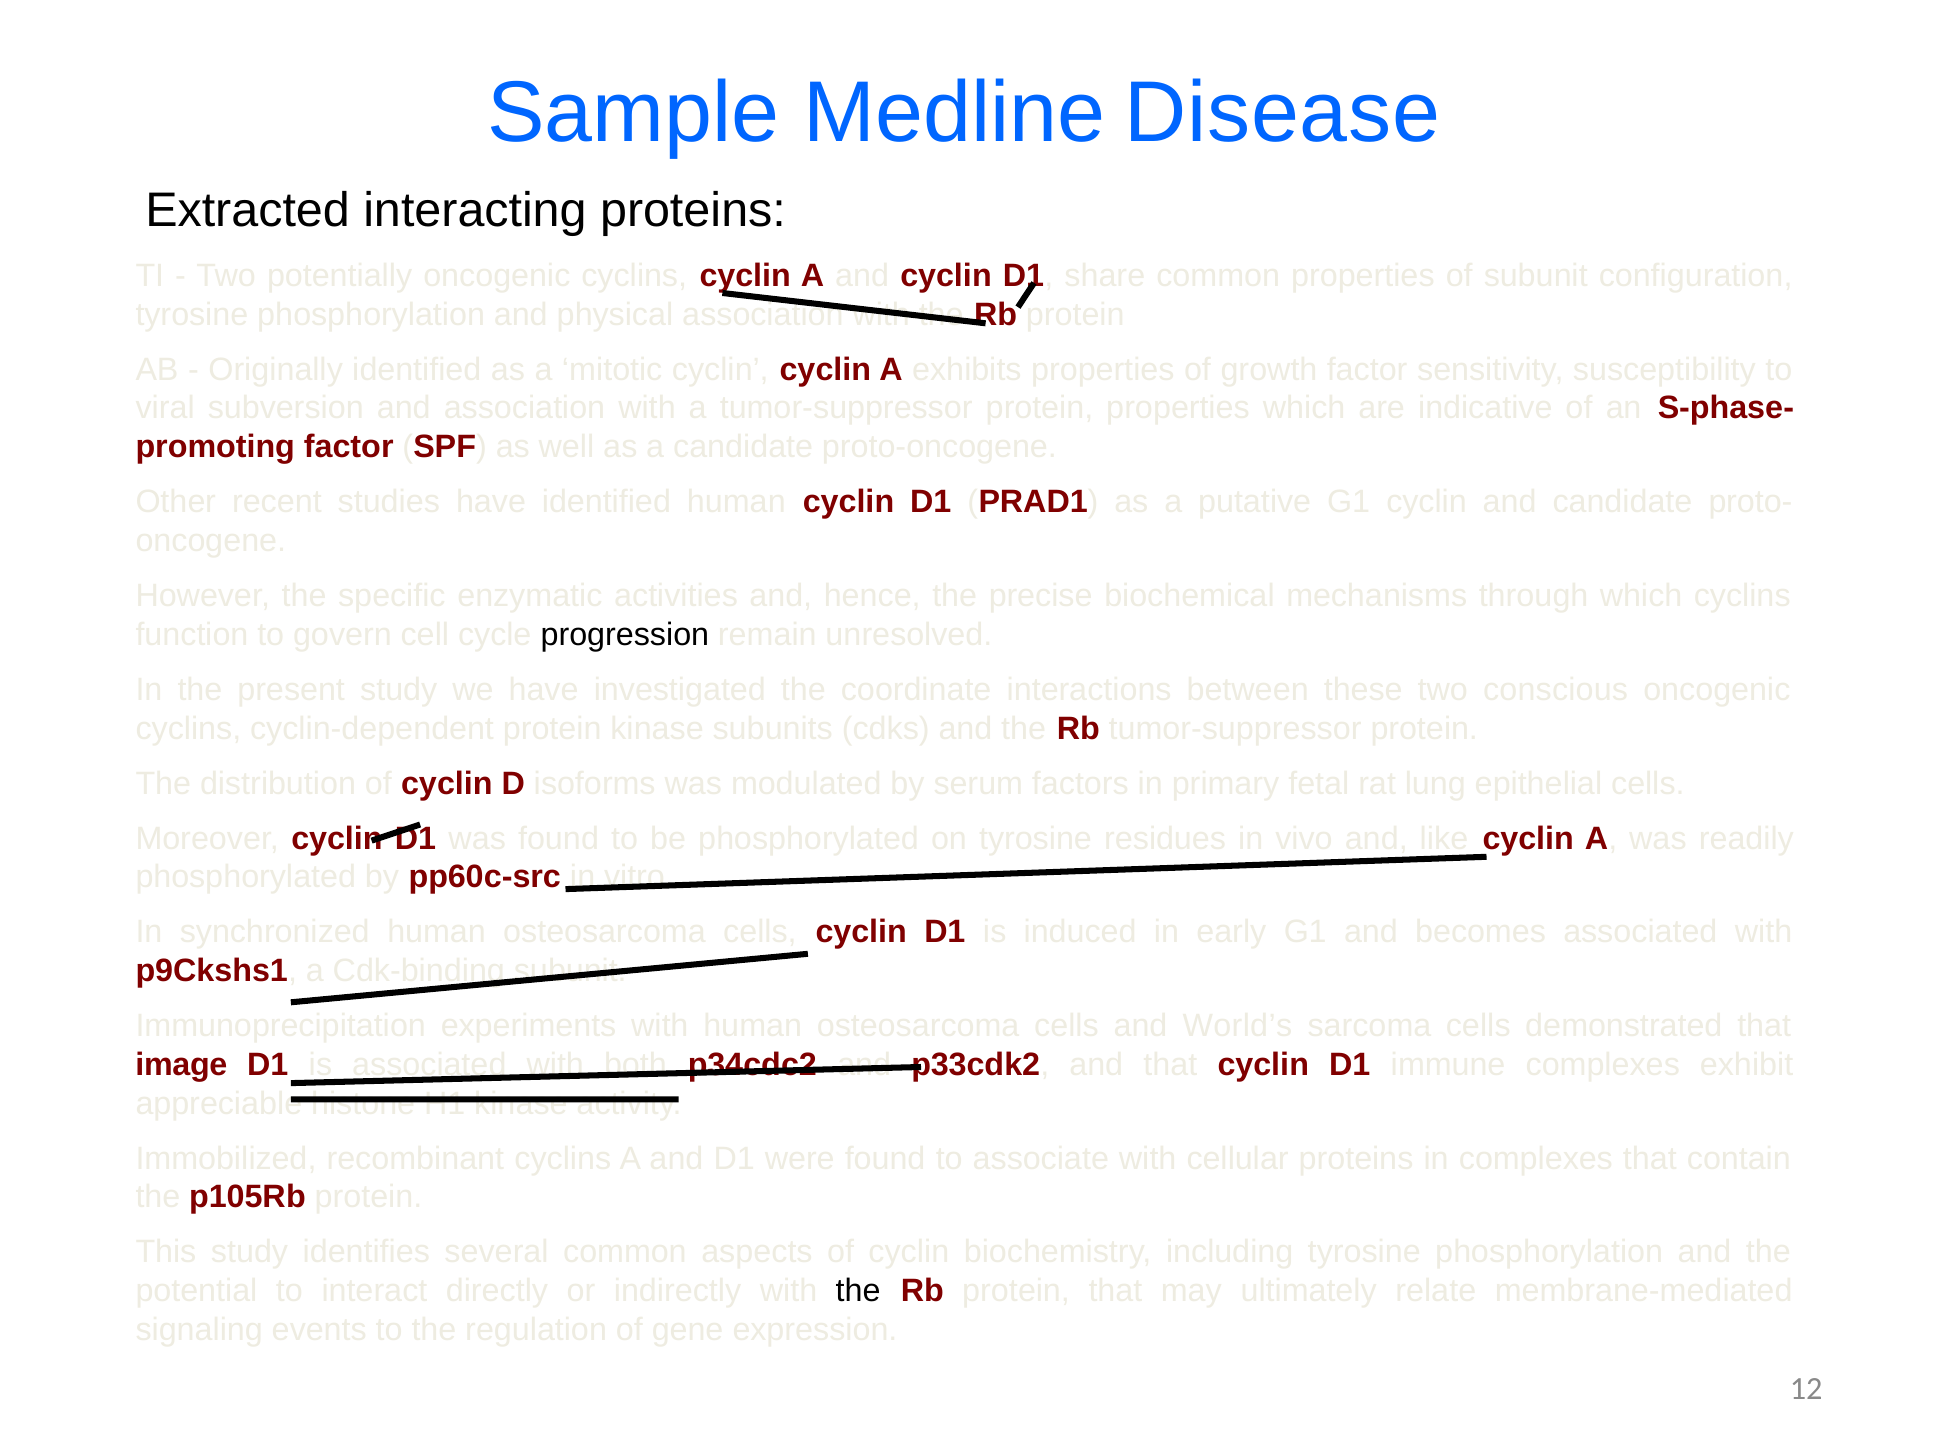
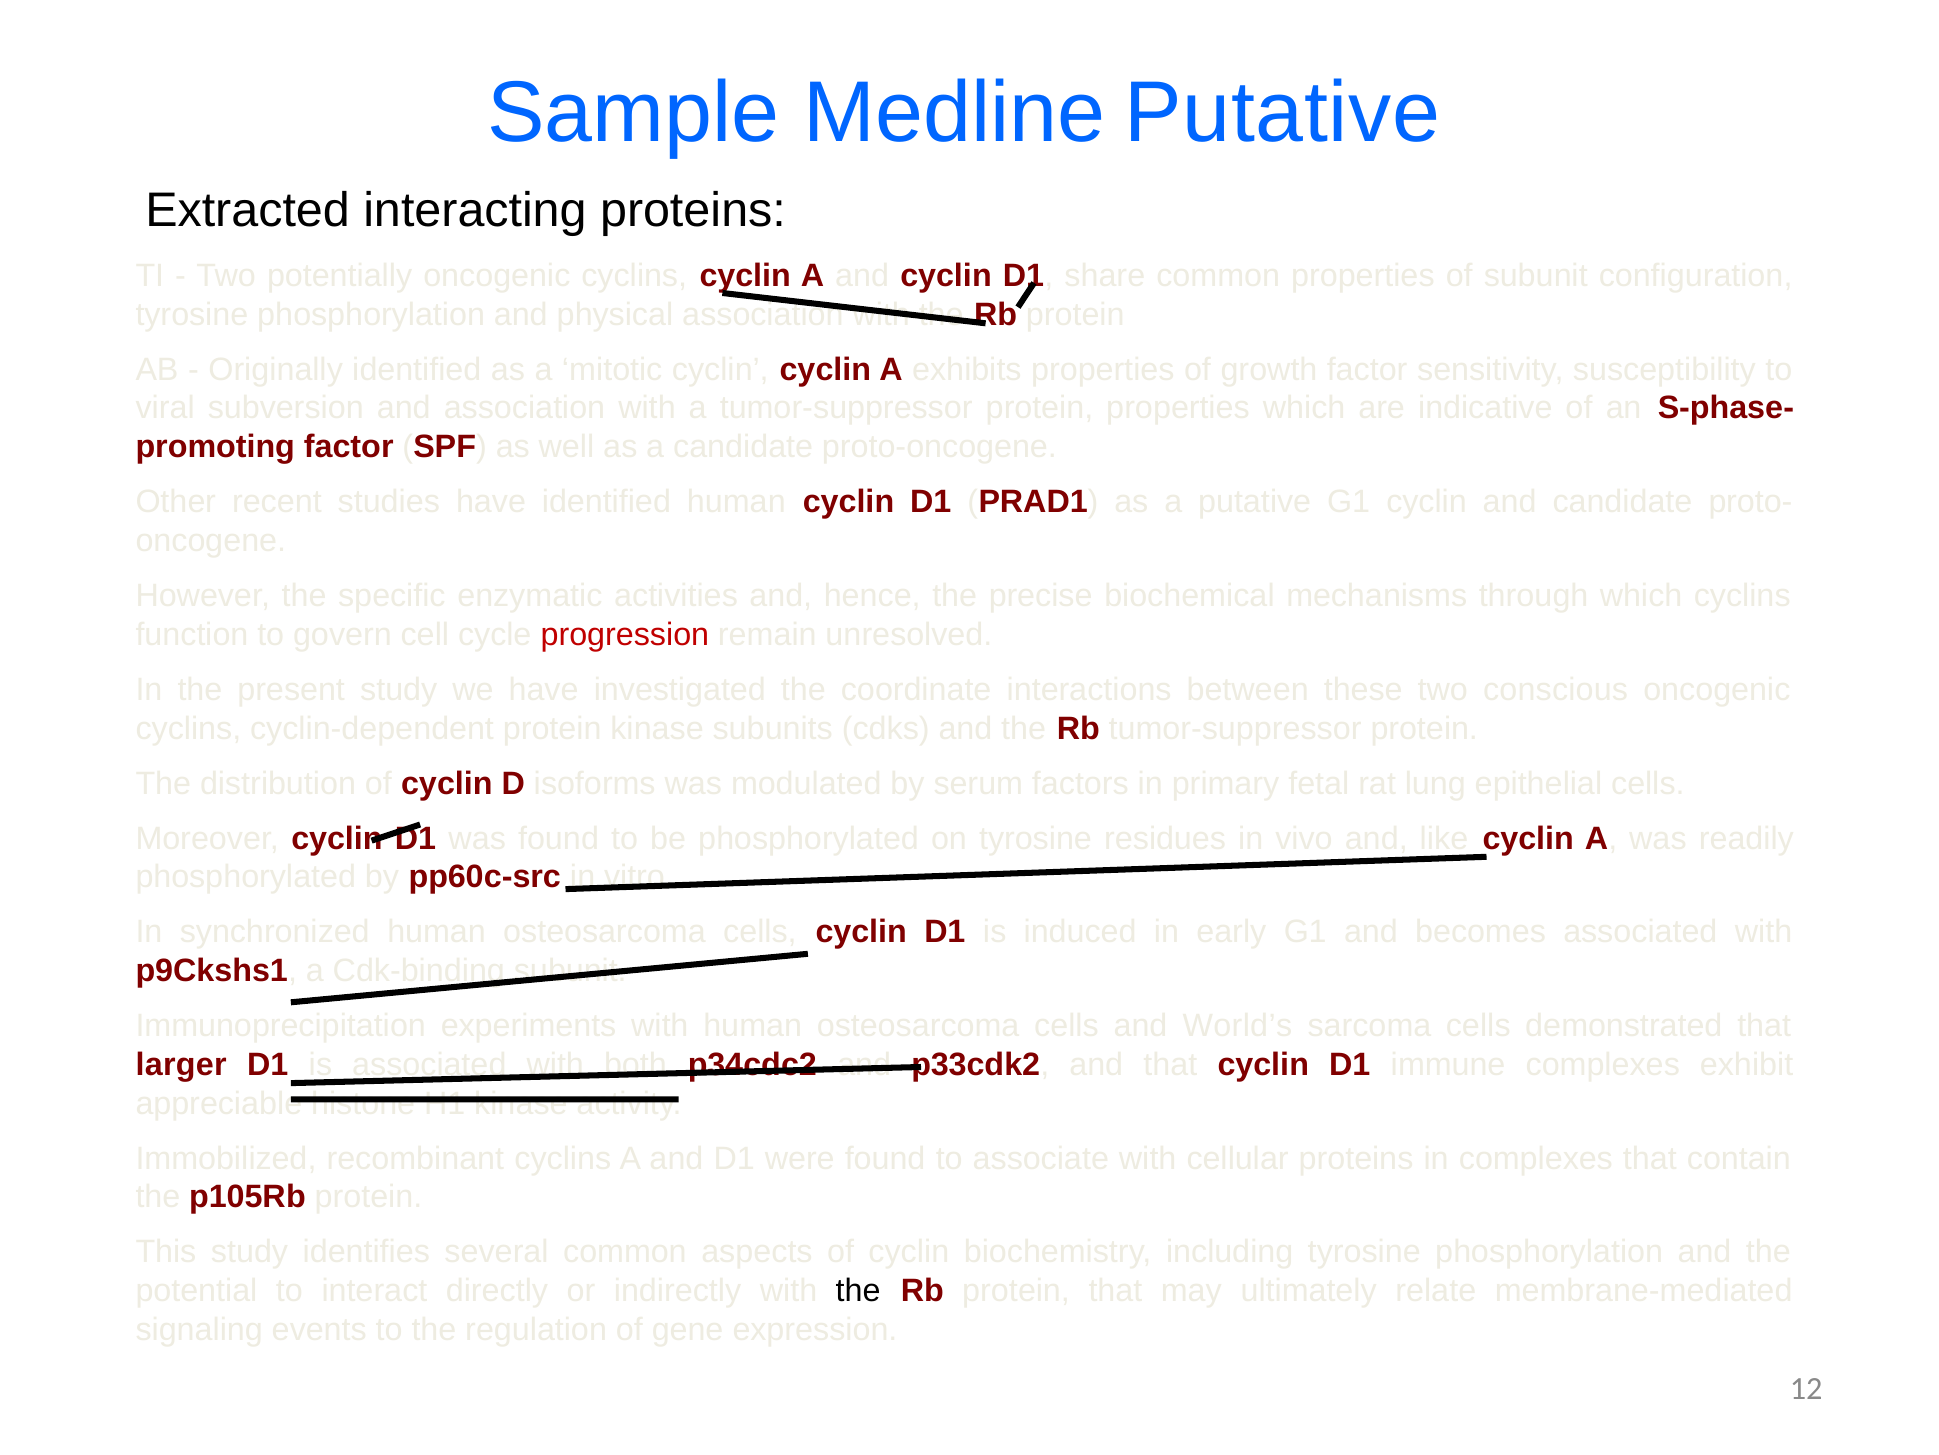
Medline Disease: Disease -> Putative
progression colour: black -> red
image: image -> larger
